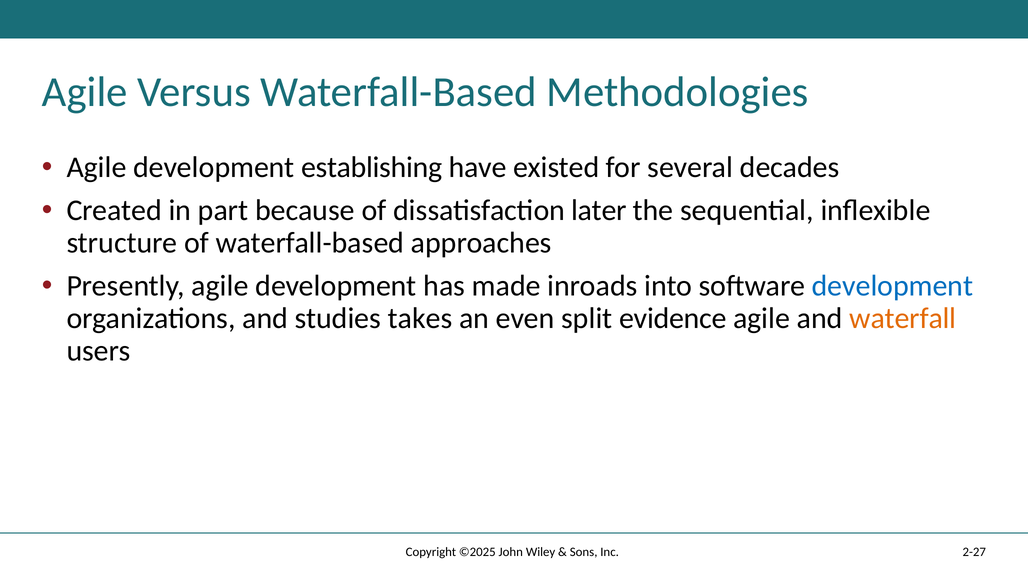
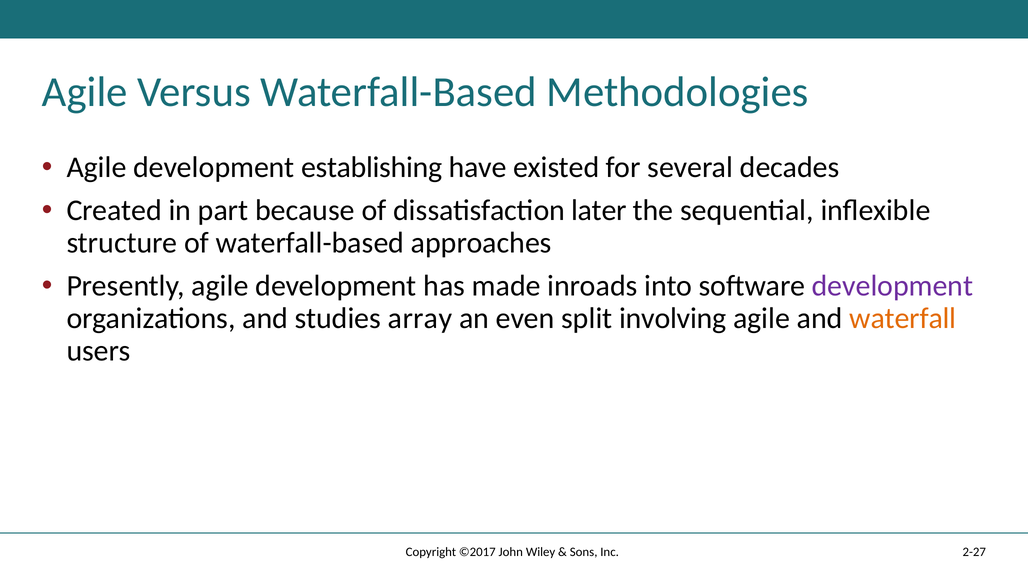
development at (892, 286) colour: blue -> purple
takes: takes -> array
evidence: evidence -> involving
©2025: ©2025 -> ©2017
